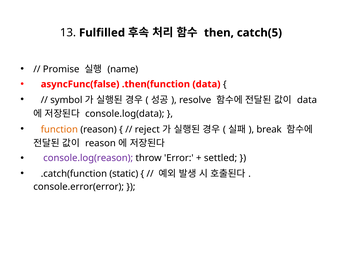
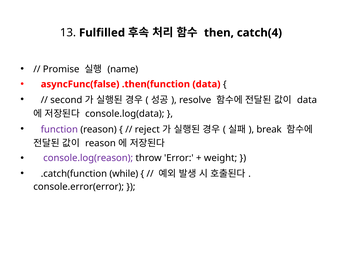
catch(5: catch(5 -> catch(4
symbol: symbol -> second
function colour: orange -> purple
settled: settled -> weight
static: static -> while
